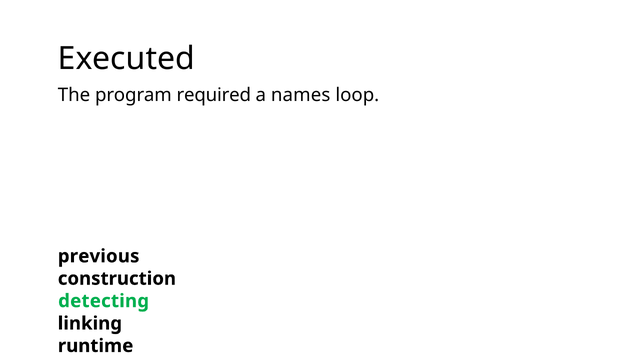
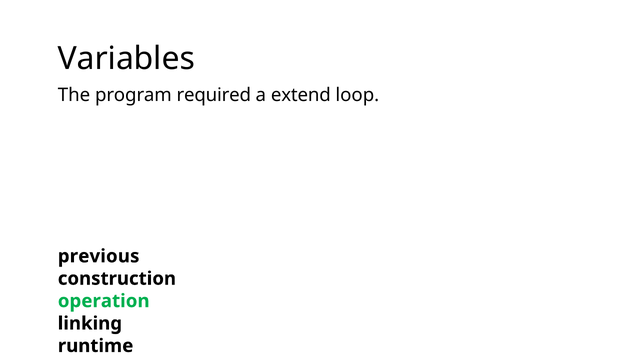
Executed: Executed -> Variables
names: names -> extend
detecting: detecting -> operation
